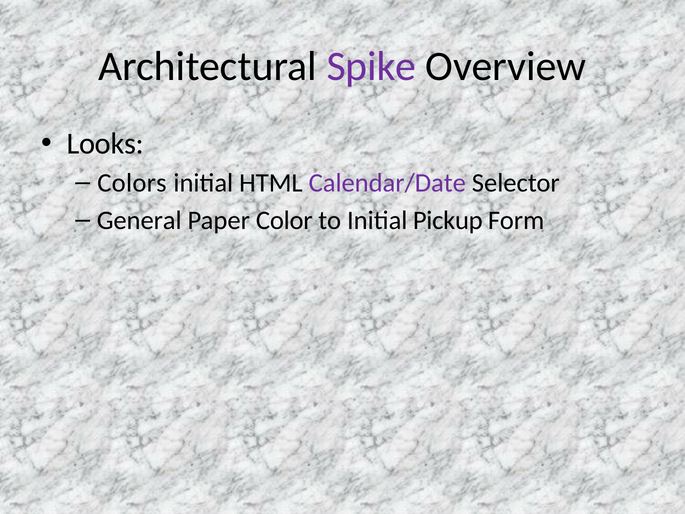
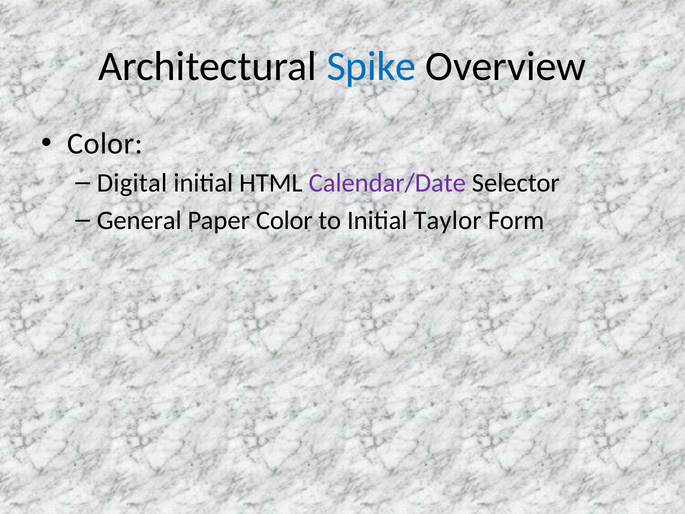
Spike colour: purple -> blue
Looks at (105, 144): Looks -> Color
Colors: Colors -> Digital
Pickup: Pickup -> Taylor
